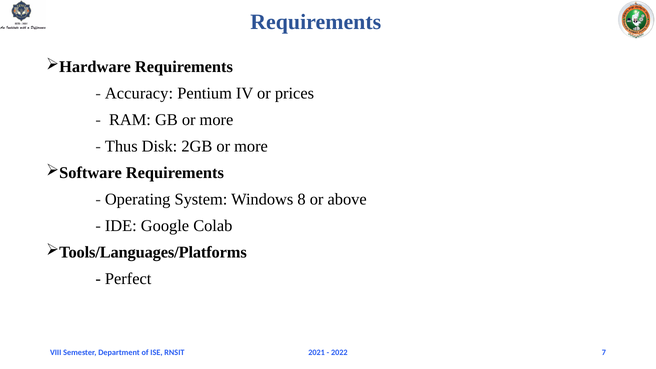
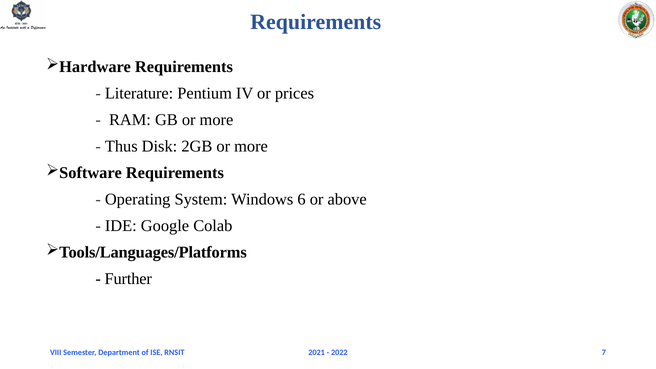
Accuracy: Accuracy -> Literature
8: 8 -> 6
Perfect: Perfect -> Further
